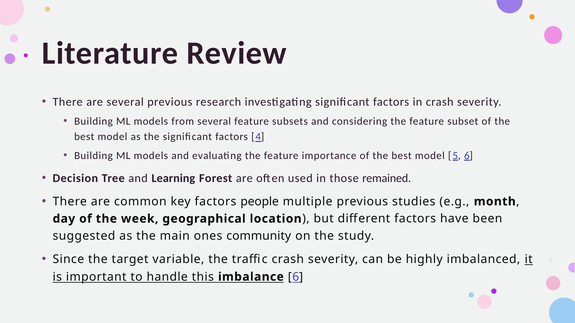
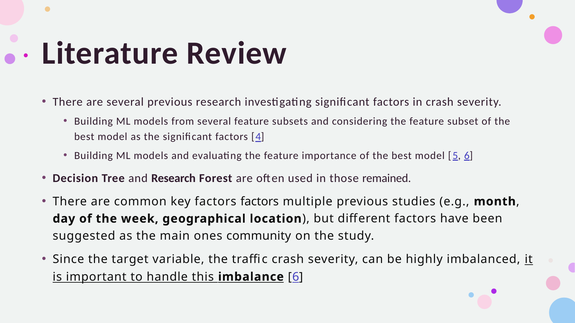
and Learning: Learning -> Research
factors people: people -> factors
